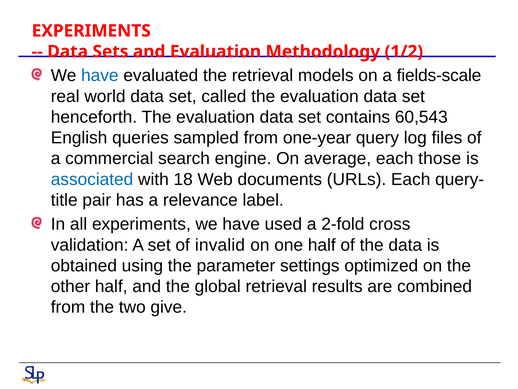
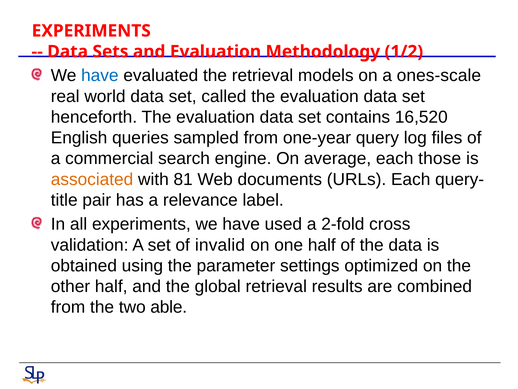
fields-scale: fields-scale -> ones-scale
60,543: 60,543 -> 16,520
associated colour: blue -> orange
18: 18 -> 81
give: give -> able
